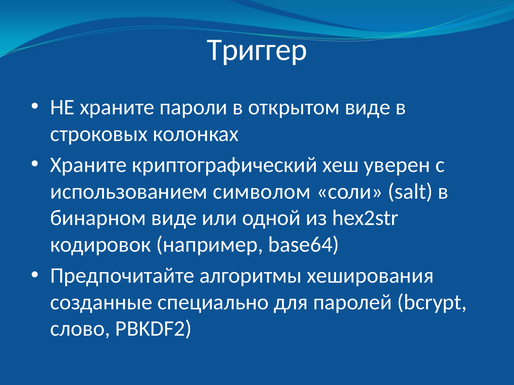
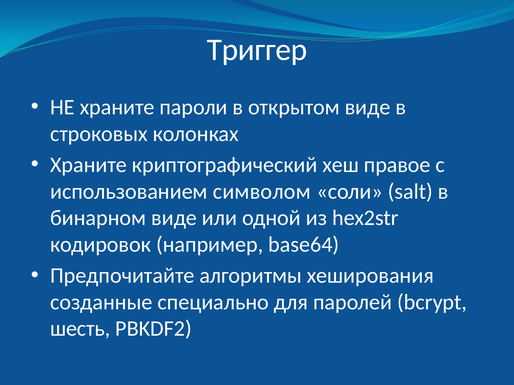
уверен: уверен -> правое
слово: слово -> шесть
